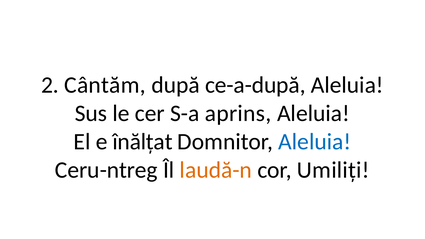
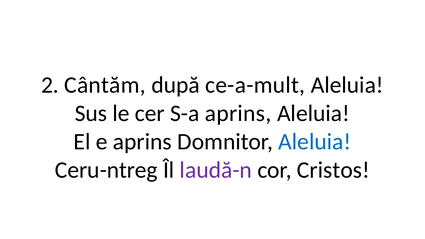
ce-a-după: ce-a-după -> ce-a-mult
e înălțat: înălțat -> aprins
laudă-n colour: orange -> purple
Umiliți: Umiliți -> Cristos
